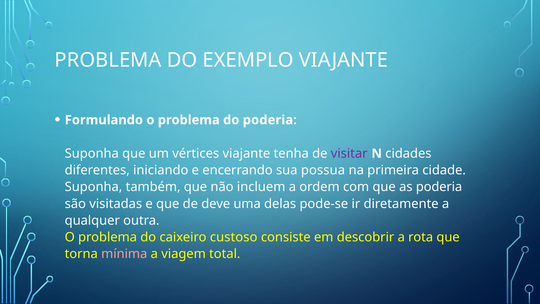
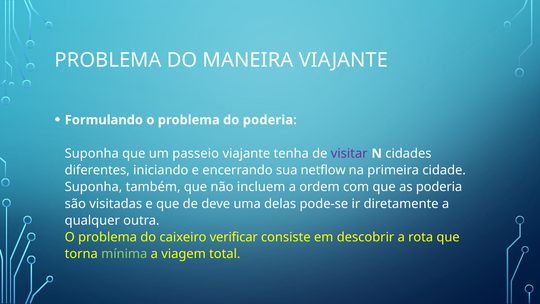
EXEMPLO: EXEMPLO -> MANEIRA
vértices: vértices -> passeio
possua: possua -> netflow
custoso: custoso -> verificar
mínima colour: pink -> light green
